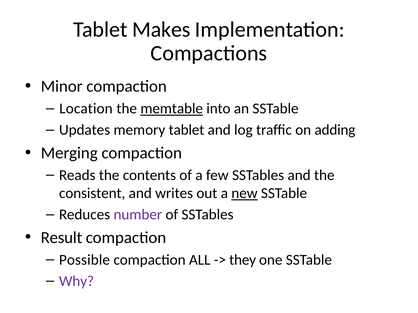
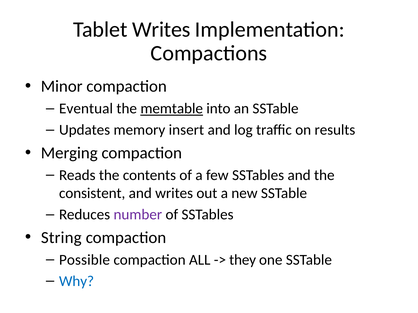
Tablet Makes: Makes -> Writes
Location: Location -> Eventual
memory tablet: tablet -> insert
adding: adding -> results
new underline: present -> none
Result: Result -> String
Why colour: purple -> blue
